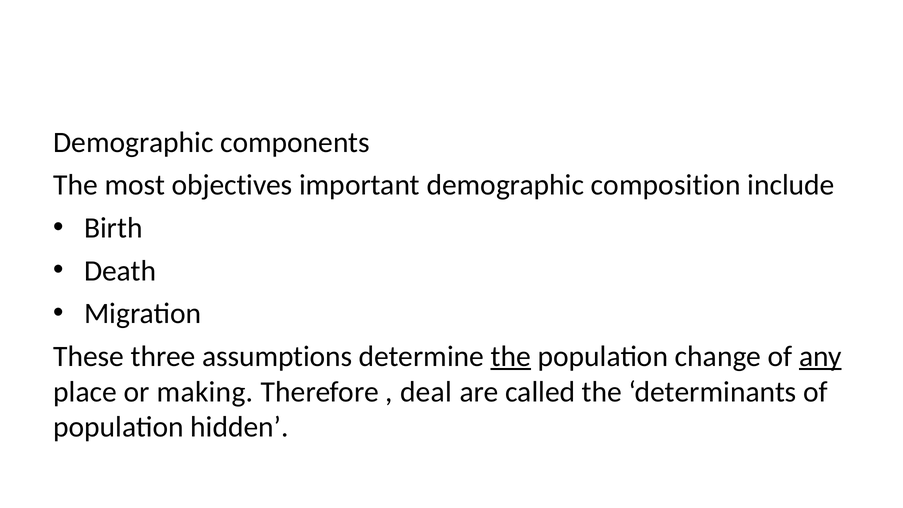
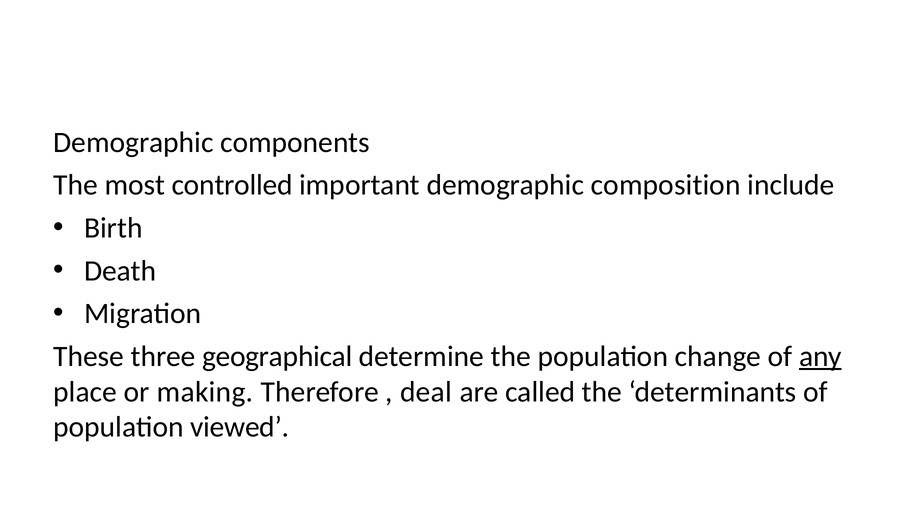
objectives: objectives -> controlled
assumptions: assumptions -> geographical
the at (511, 356) underline: present -> none
hidden: hidden -> viewed
